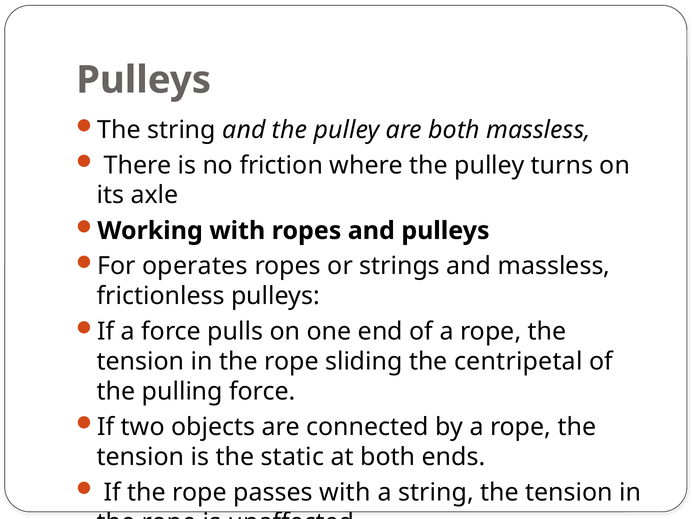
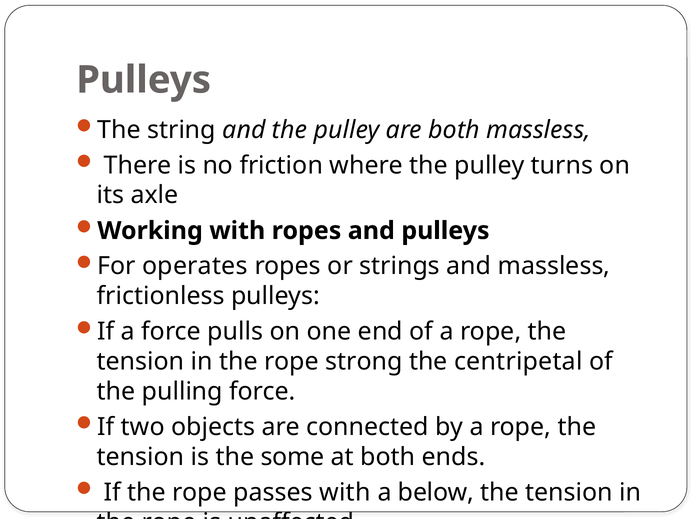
sliding: sliding -> strong
static: static -> some
a string: string -> below
